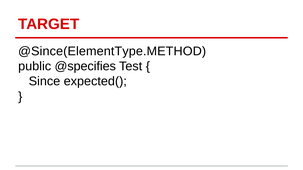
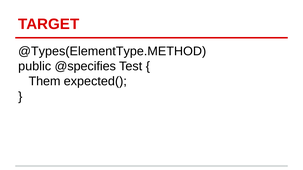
@Since(ElementType.METHOD: @Since(ElementType.METHOD -> @Types(ElementType.METHOD
Since: Since -> Them
